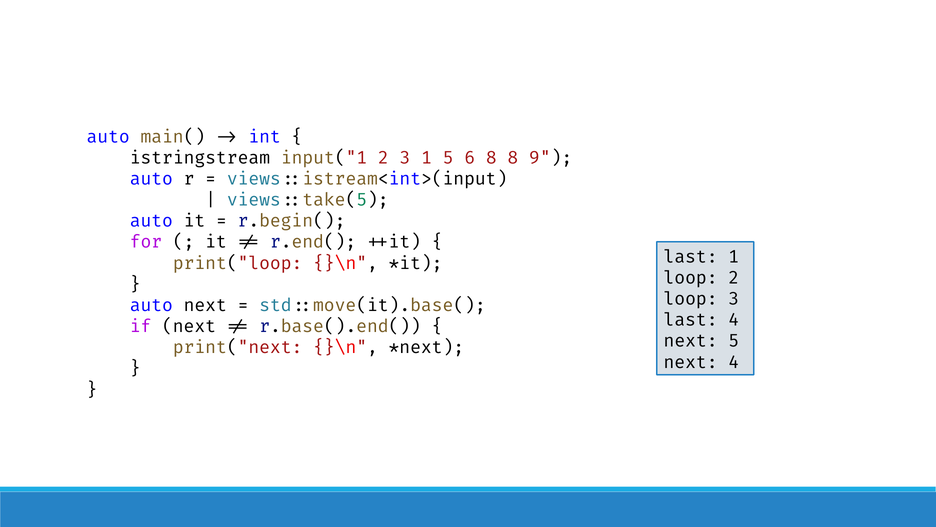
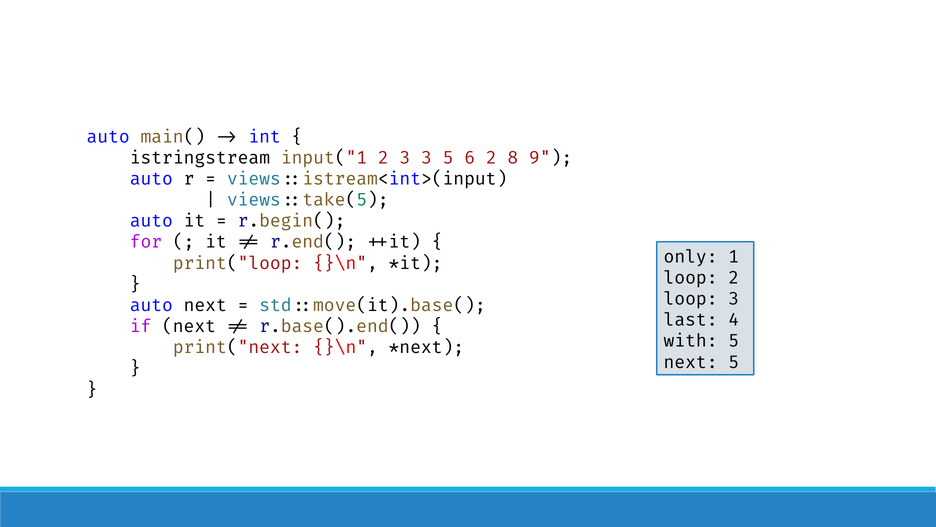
3 1: 1 -> 3
6 8: 8 -> 2
last at (691, 257): last -> only
next at (691, 341): next -> with
next 4: 4 -> 5
